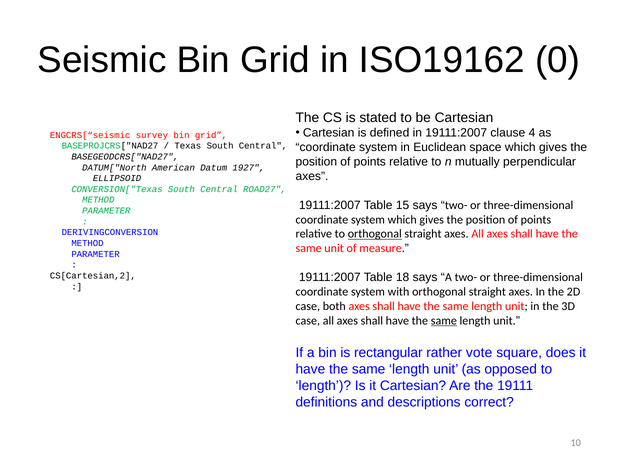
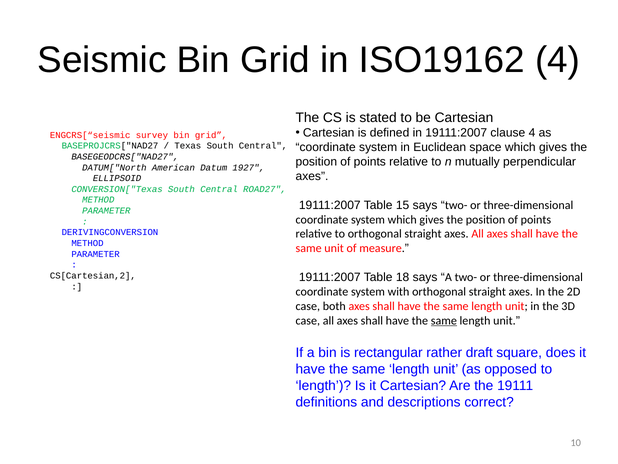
ISO19162 0: 0 -> 4
orthogonal at (375, 234) underline: present -> none
vote: vote -> draft
